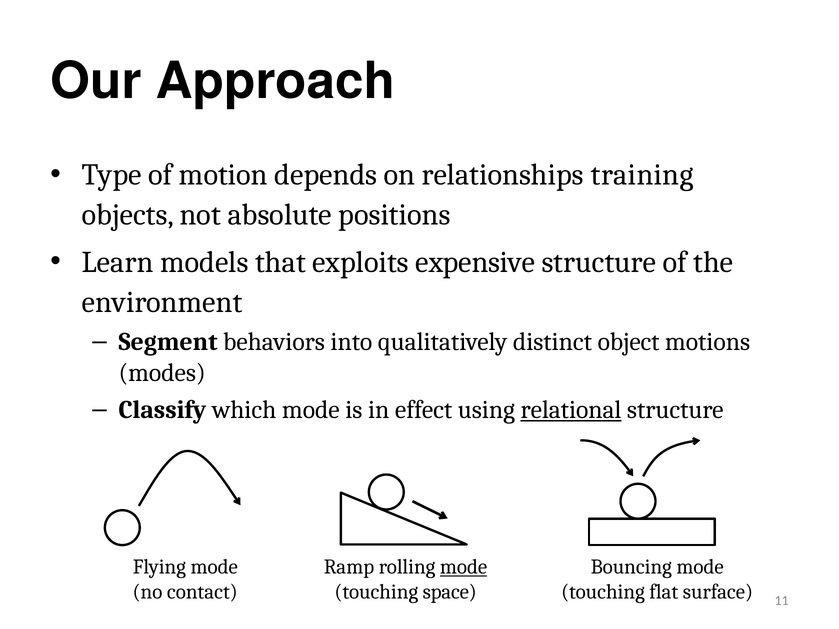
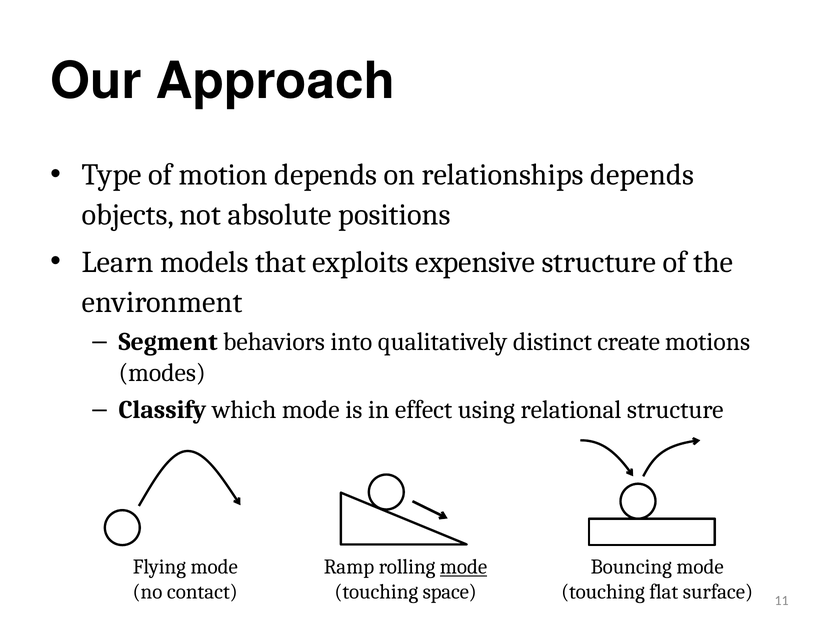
relationships training: training -> depends
object: object -> create
relational underline: present -> none
